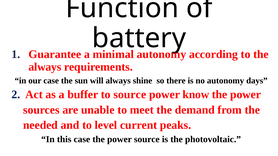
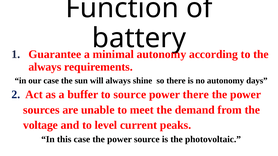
power know: know -> there
needed: needed -> voltage
